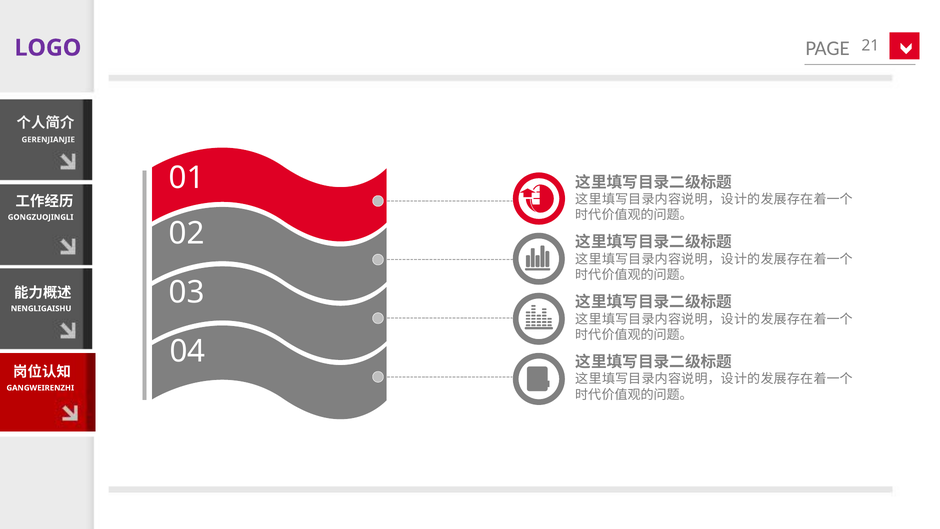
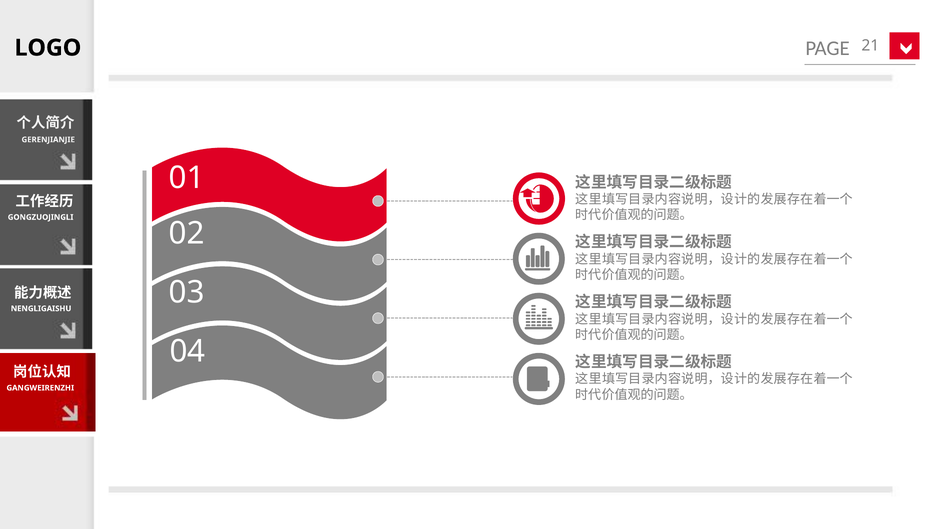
LOGO colour: purple -> black
